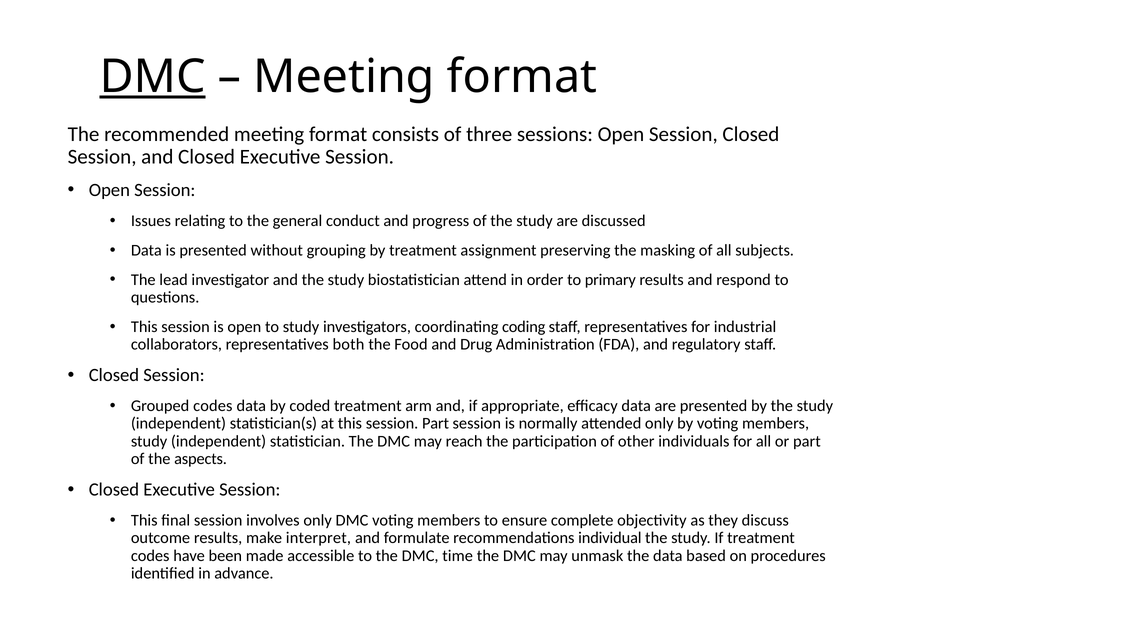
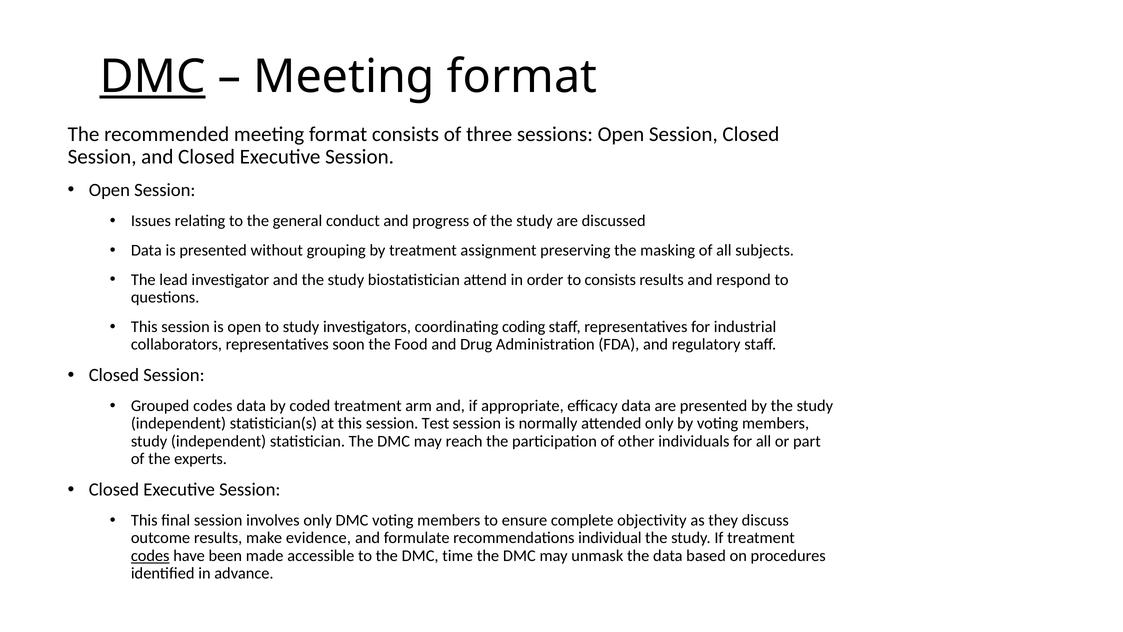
to primary: primary -> consists
both: both -> soon
session Part: Part -> Test
aspects: aspects -> experts
interpret: interpret -> evidence
codes at (150, 555) underline: none -> present
